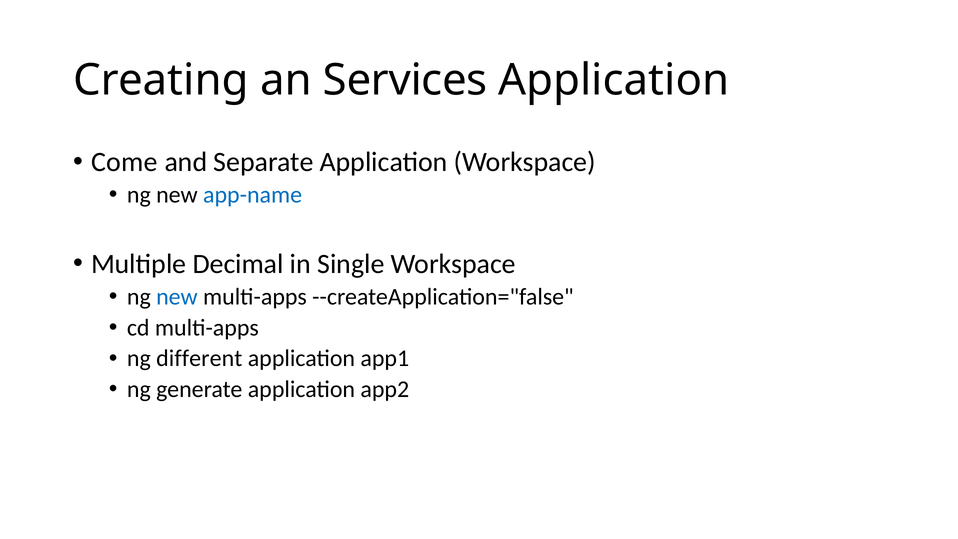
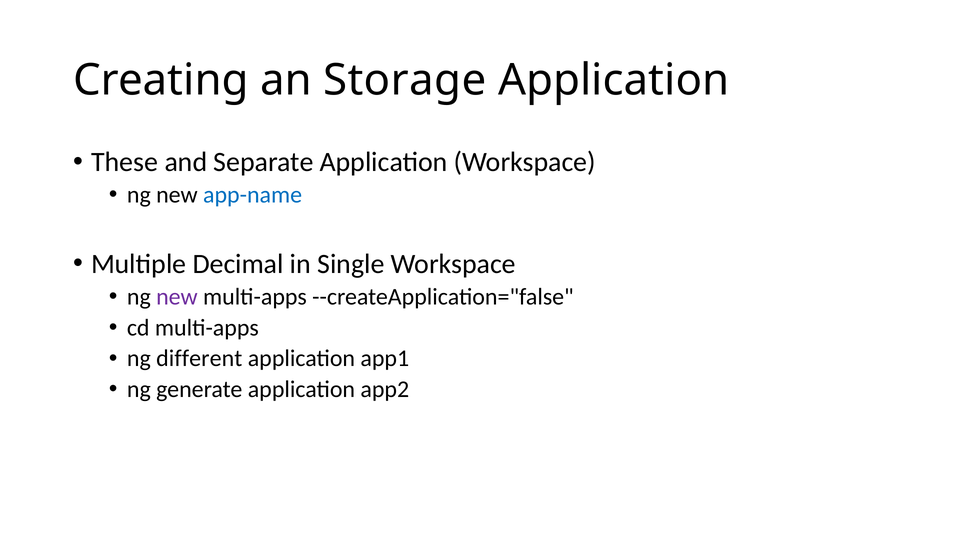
Services: Services -> Storage
Come: Come -> These
new at (177, 297) colour: blue -> purple
